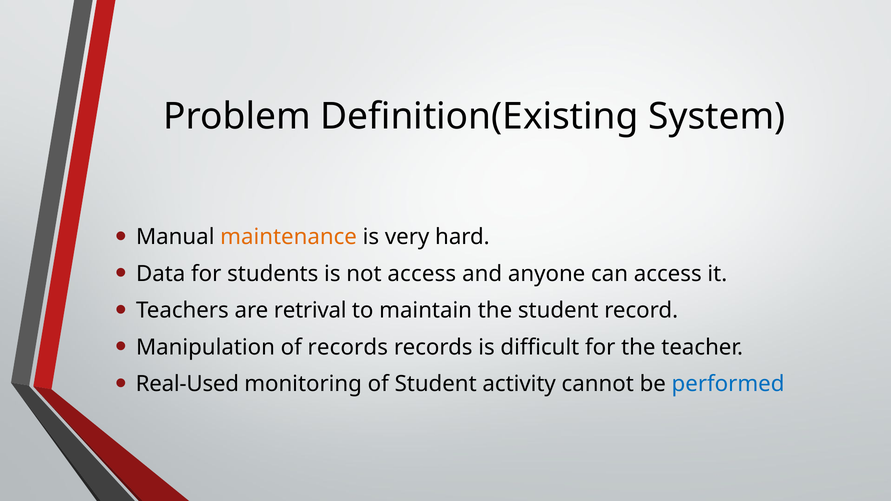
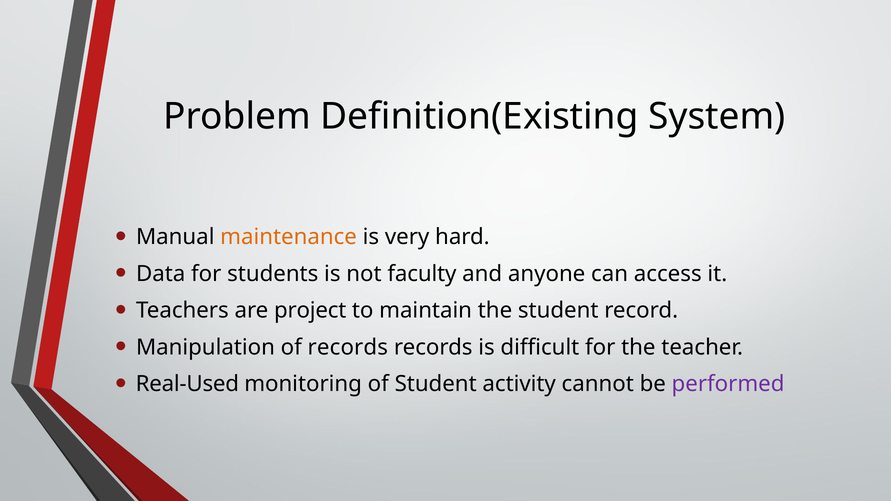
not access: access -> faculty
retrival: retrival -> project
performed colour: blue -> purple
